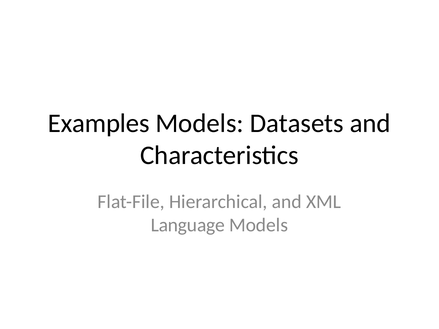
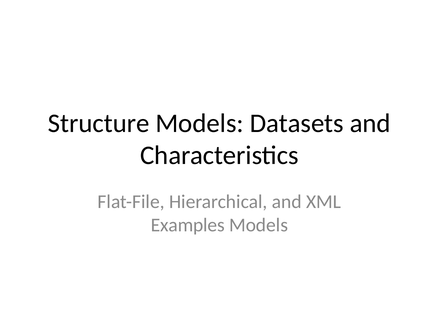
Examples: Examples -> Structure
Language: Language -> Examples
